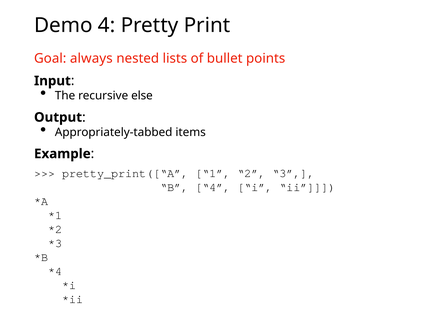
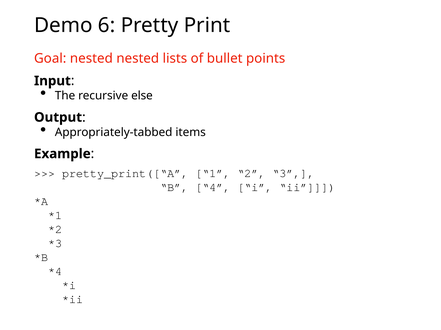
Demo 4: 4 -> 6
Goal always: always -> nested
